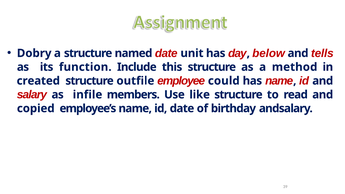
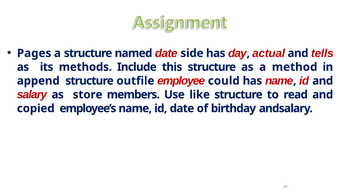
Dobry: Dobry -> Pages
unit: unit -> side
below: below -> actual
function: function -> methods
created: created -> append
infile: infile -> store
